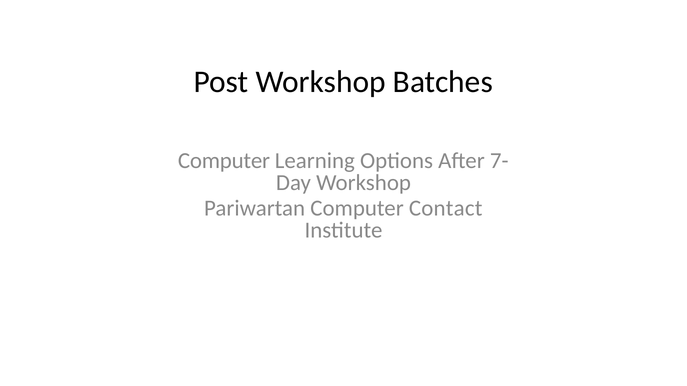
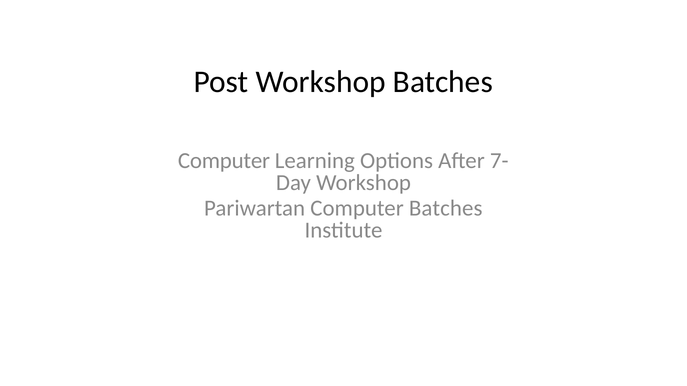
Computer Contact: Contact -> Batches
